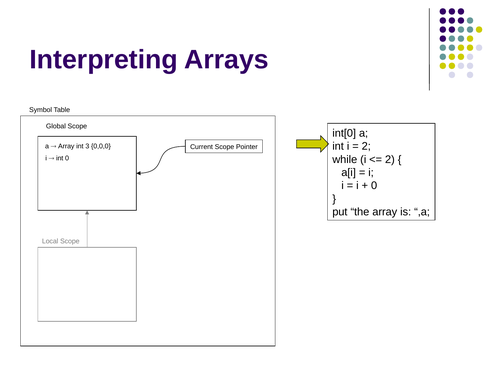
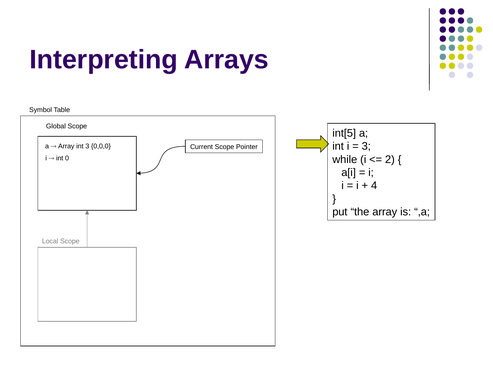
int[0: int[0 -> int[5
2 at (366, 146): 2 -> 3
0 at (374, 186): 0 -> 4
